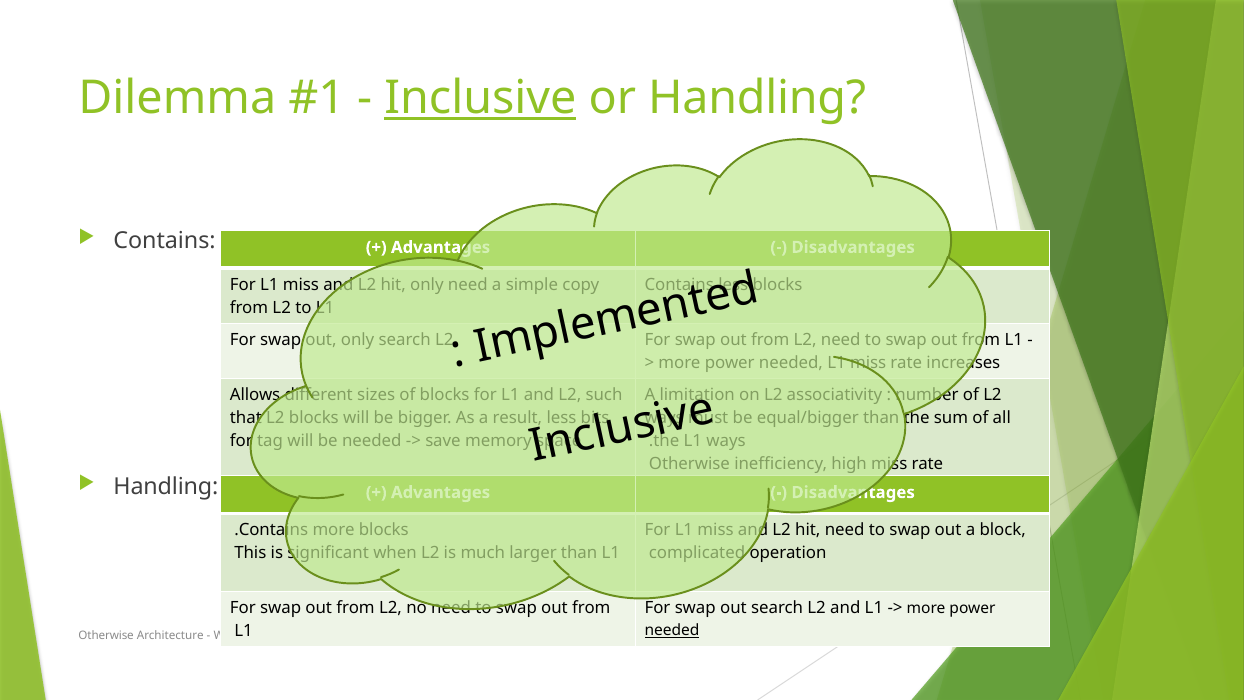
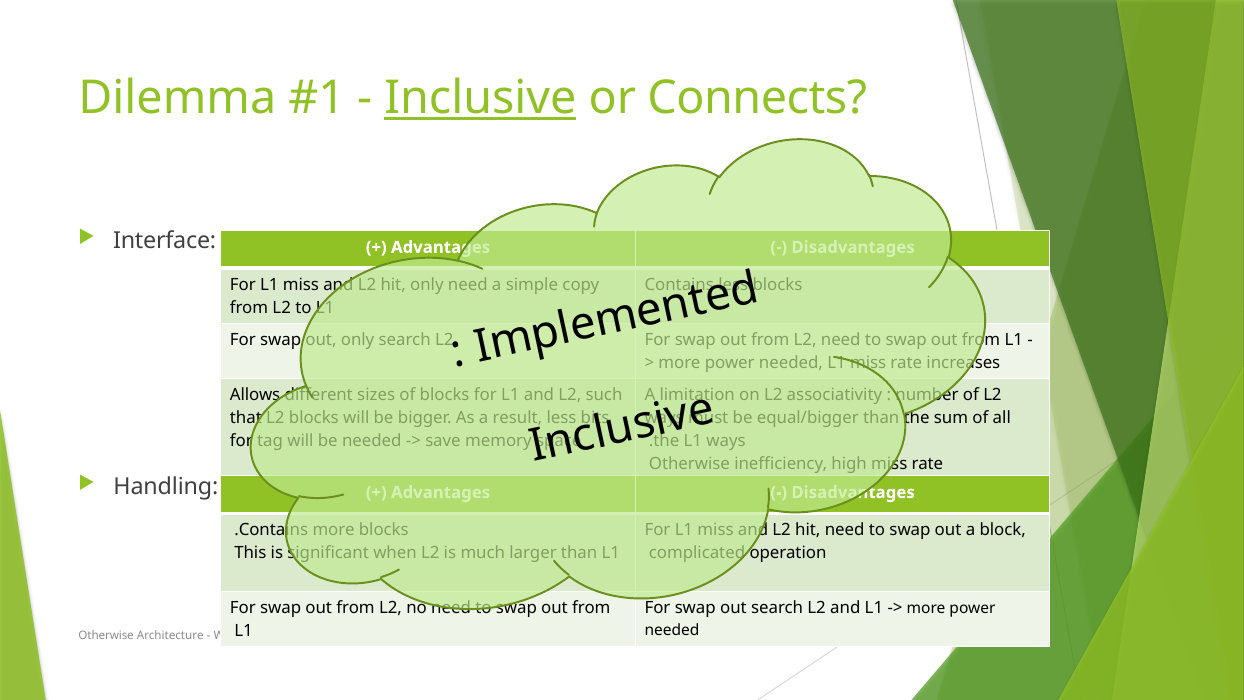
or Handling: Handling -> Connects
Contains at (165, 241): Contains -> Interface
needed at (672, 630) underline: present -> none
